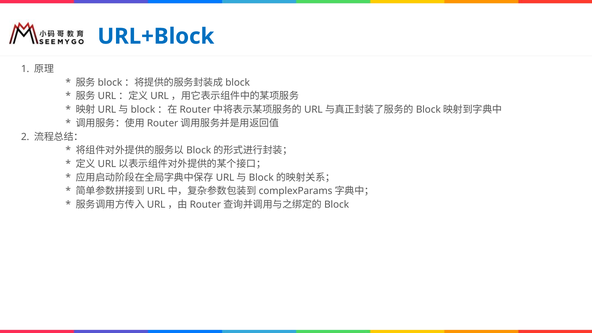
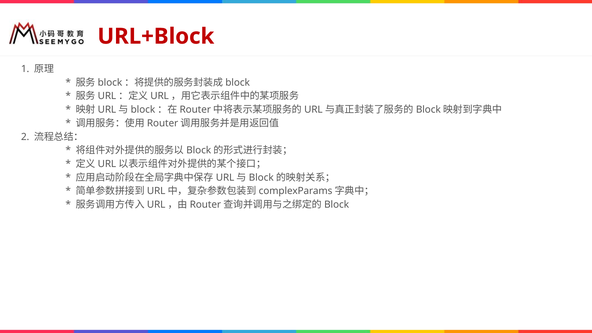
URL+Block colour: blue -> red
